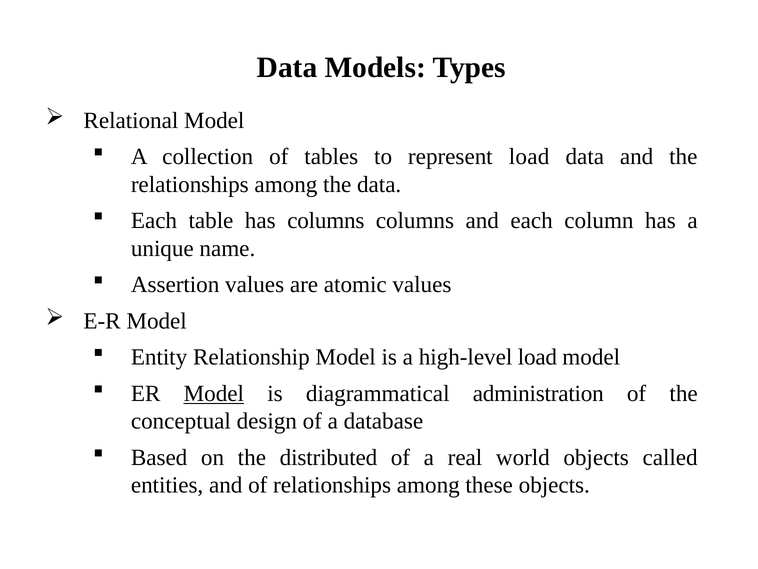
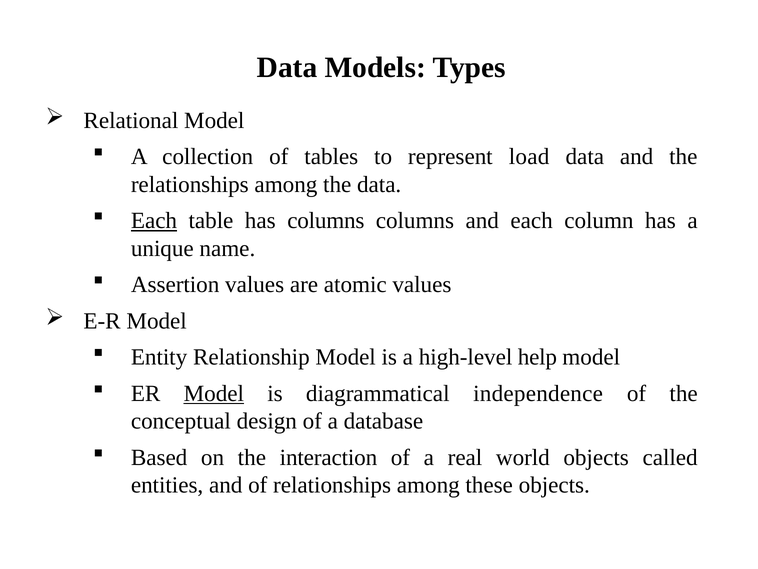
Each at (154, 221) underline: none -> present
high-level load: load -> help
administration: administration -> independence
distributed: distributed -> interaction
